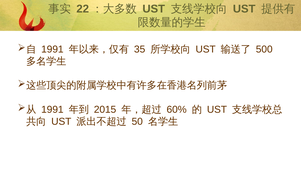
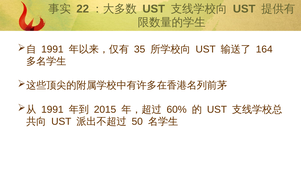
500: 500 -> 164
